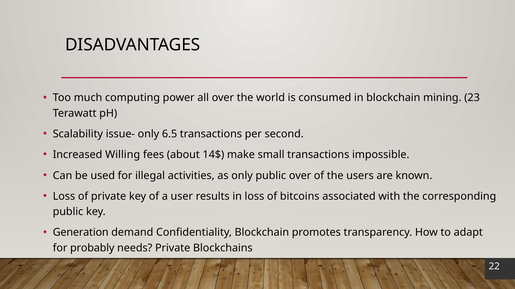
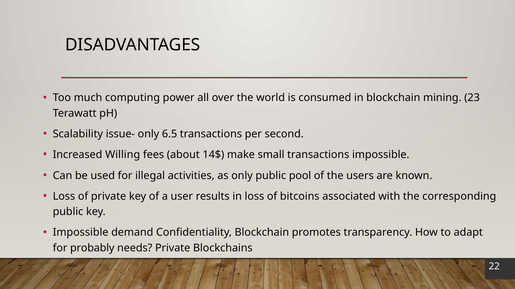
public over: over -> pool
Generation at (81, 233): Generation -> Impossible
